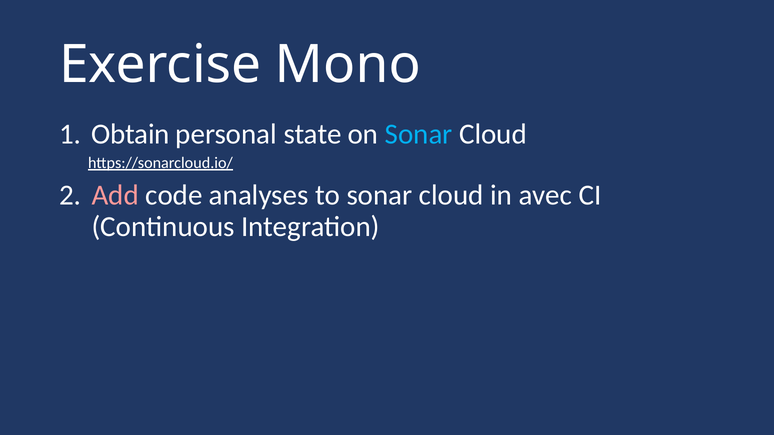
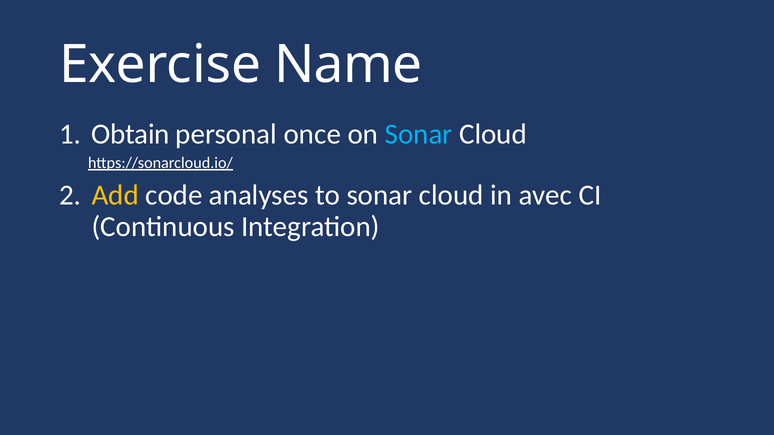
Mono: Mono -> Name
state: state -> once
Add colour: pink -> yellow
